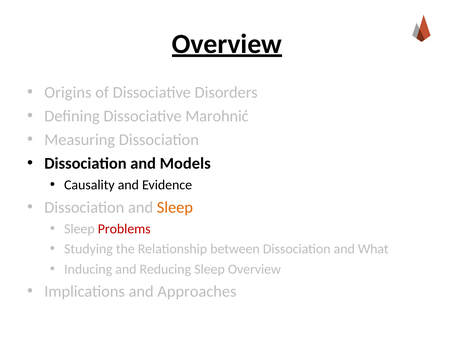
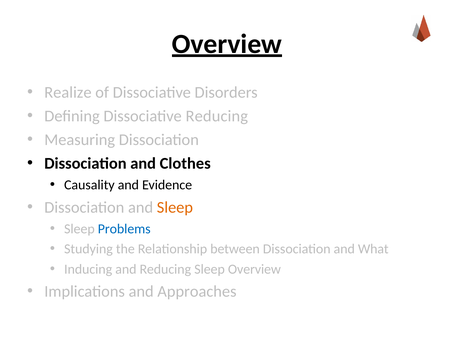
Origins: Origins -> Realize
Dissociative Marohnić: Marohnić -> Reducing
Models: Models -> Clothes
Problems colour: red -> blue
